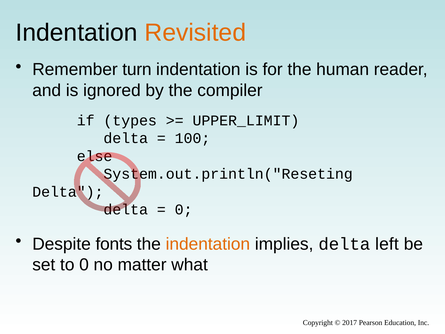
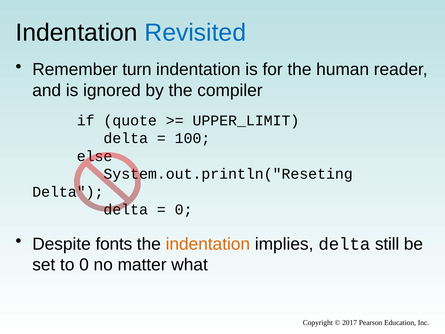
Revisited colour: orange -> blue
types: types -> quote
left: left -> still
